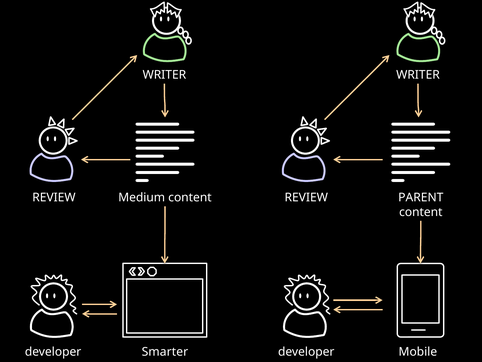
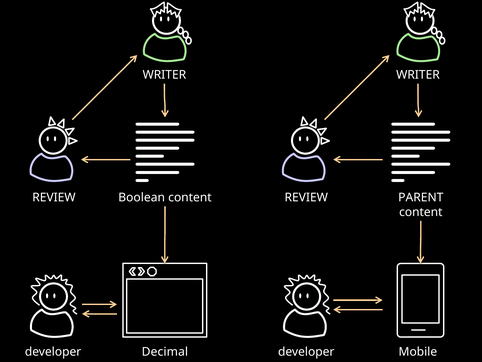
Medium: Medium -> Boolean
Smarter: Smarter -> Decimal
